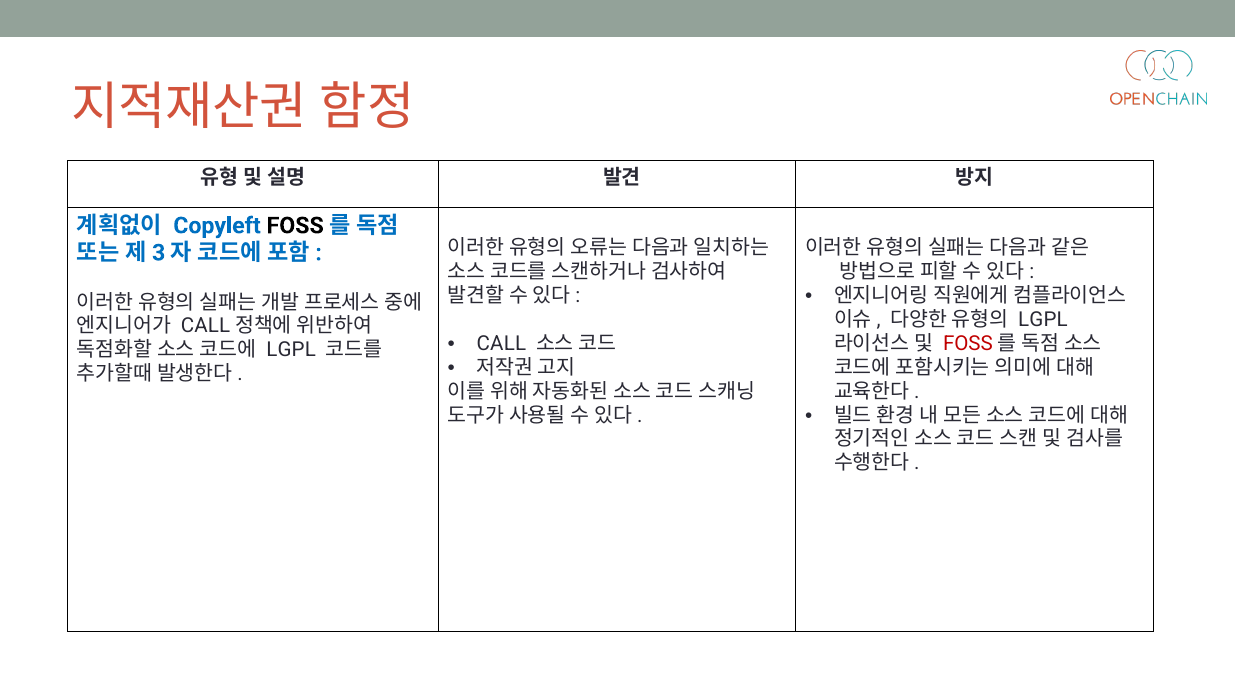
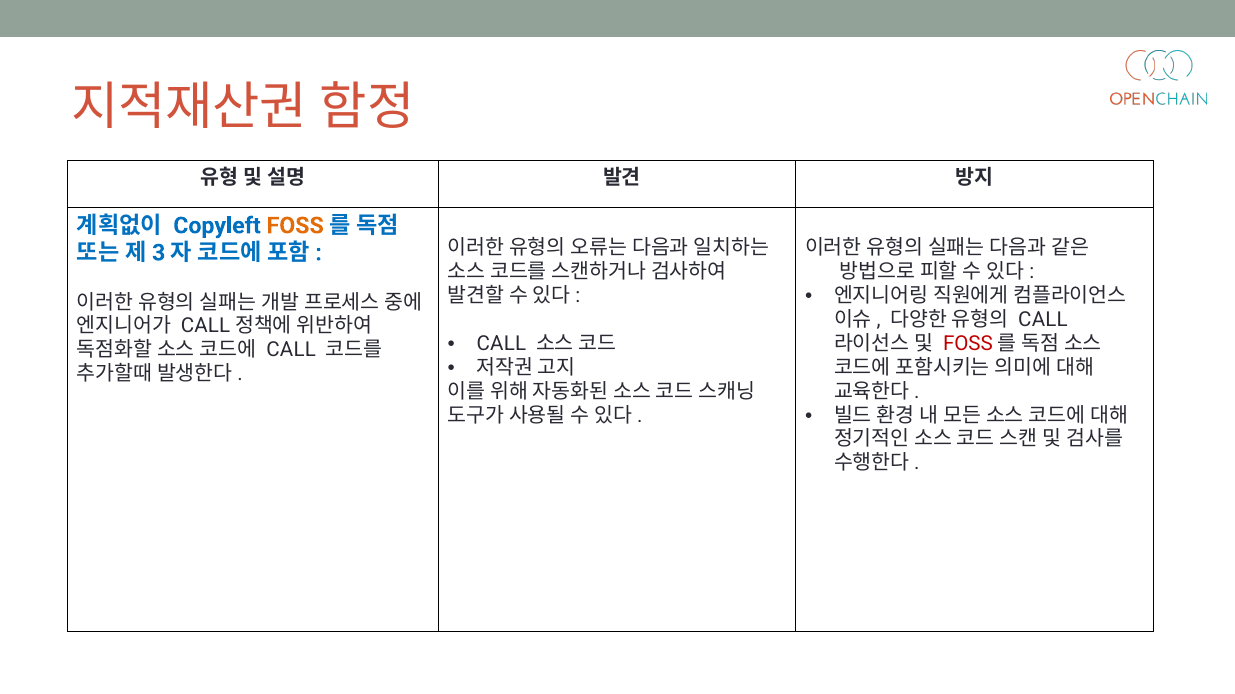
FOSS at (295, 226) colour: black -> orange
LGPL at (1043, 320): LGPL -> CALL
LGPL at (291, 350): LGPL -> CALL
